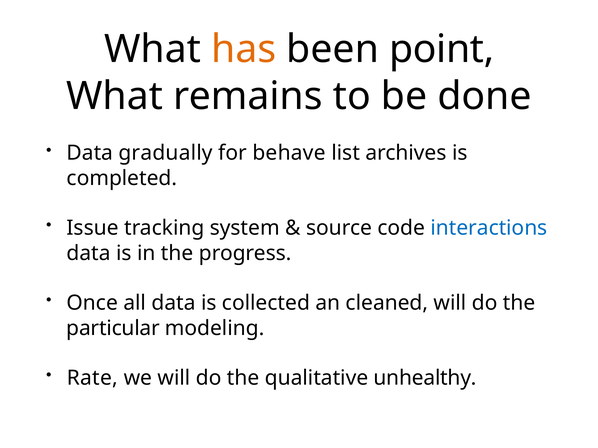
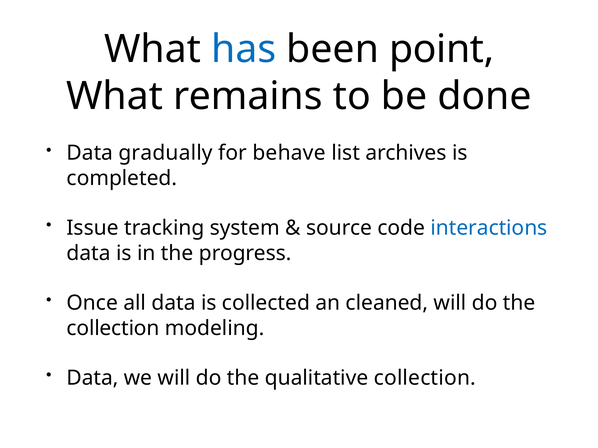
has colour: orange -> blue
particular at (113, 328): particular -> collection
Rate at (92, 378): Rate -> Data
qualitative unhealthy: unhealthy -> collection
